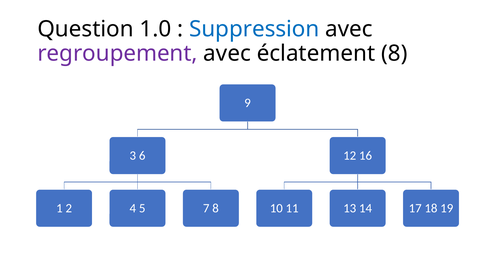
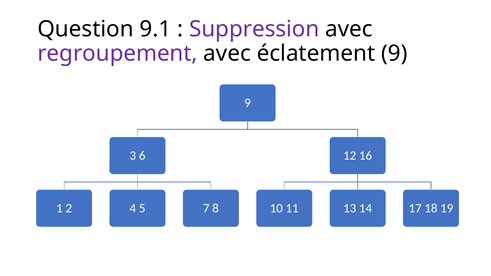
1.0: 1.0 -> 9.1
Suppression colour: blue -> purple
éclatement 8: 8 -> 9
